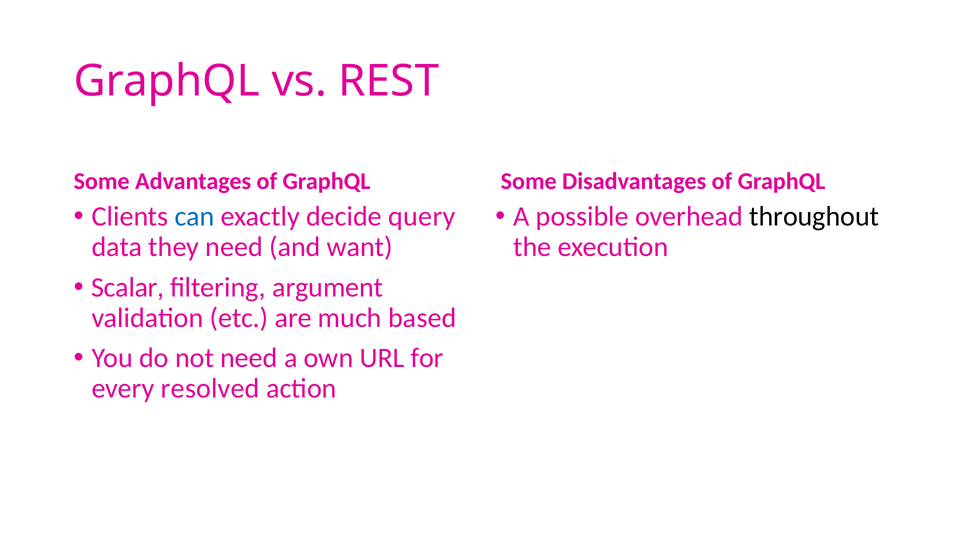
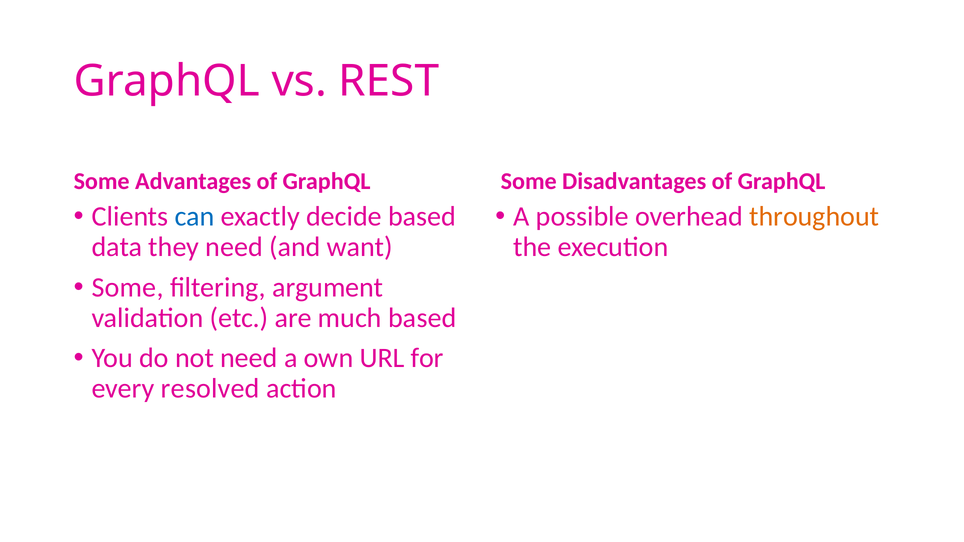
decide query: query -> based
throughout colour: black -> orange
Scalar at (128, 288): Scalar -> Some
